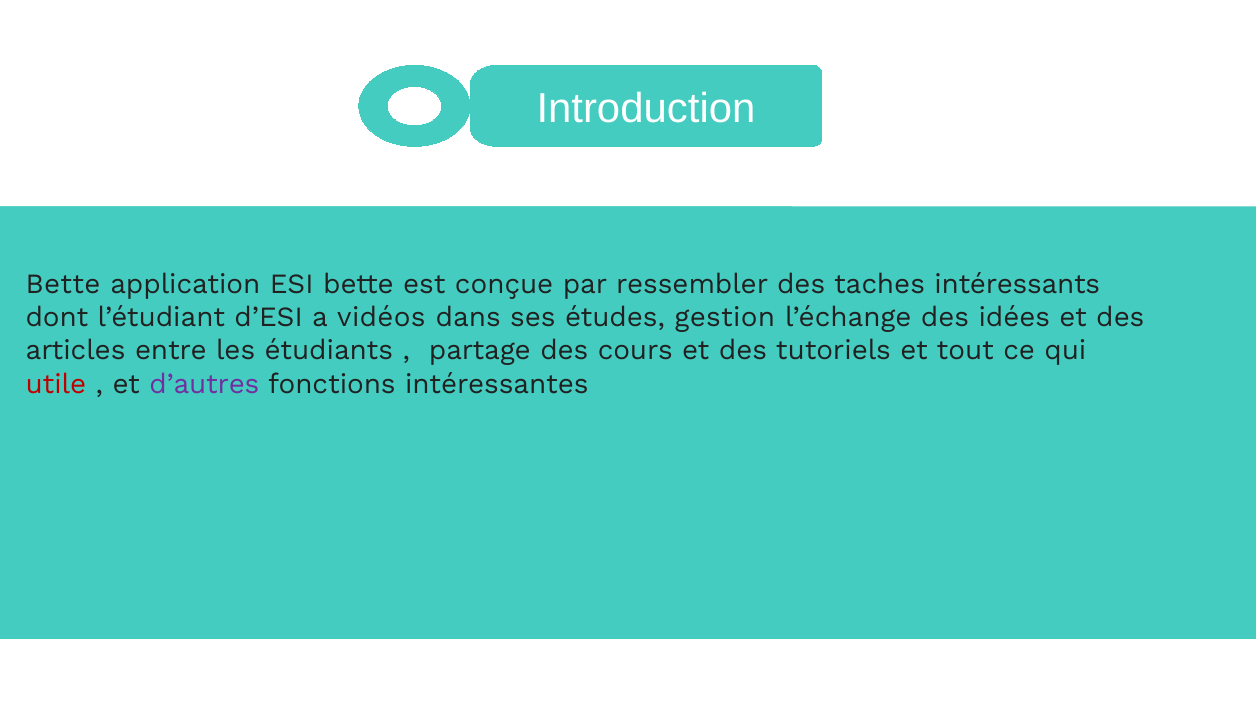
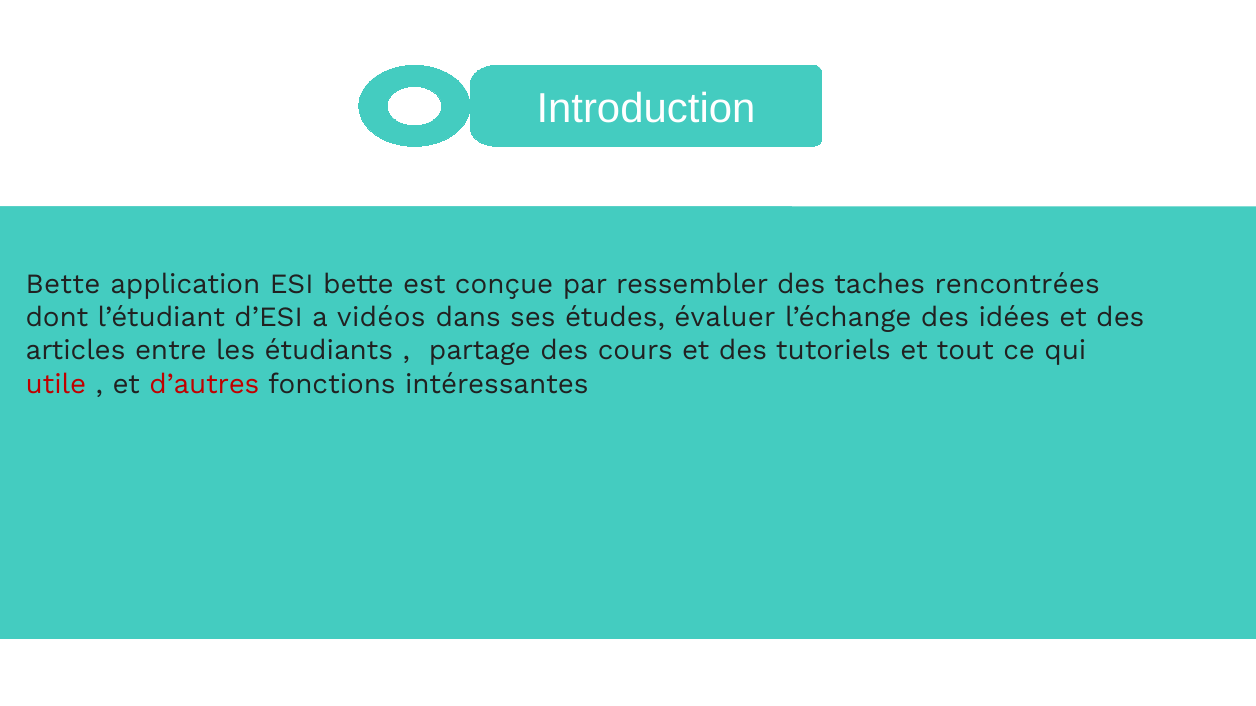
intéressants: intéressants -> rencontrées
gestion: gestion -> évaluer
d’autres colour: purple -> red
